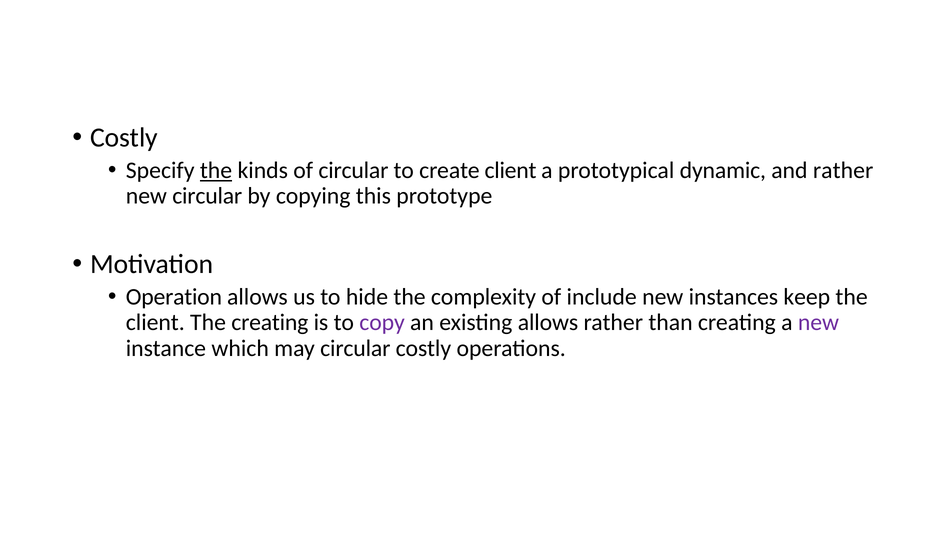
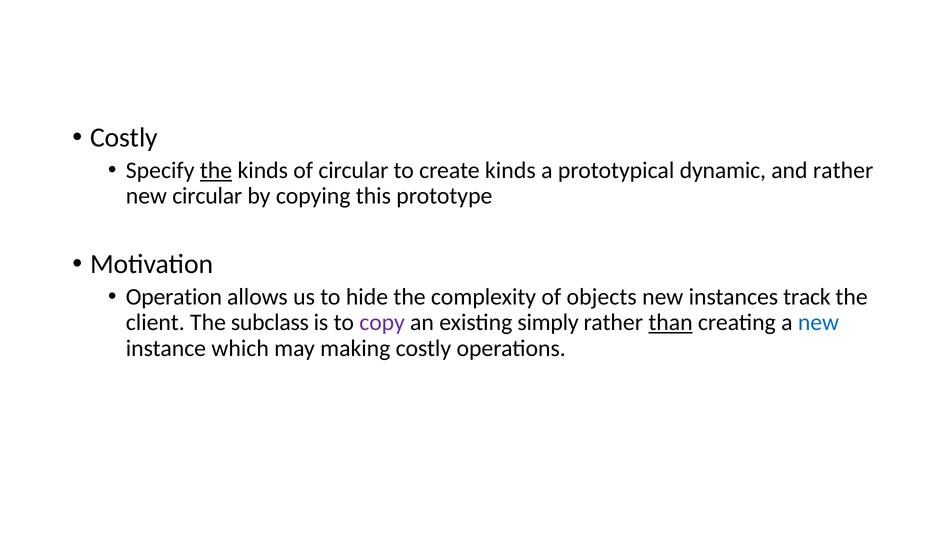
create client: client -> kinds
include: include -> objects
keep: keep -> track
The creating: creating -> subclass
existing allows: allows -> simply
than underline: none -> present
new at (818, 323) colour: purple -> blue
may circular: circular -> making
